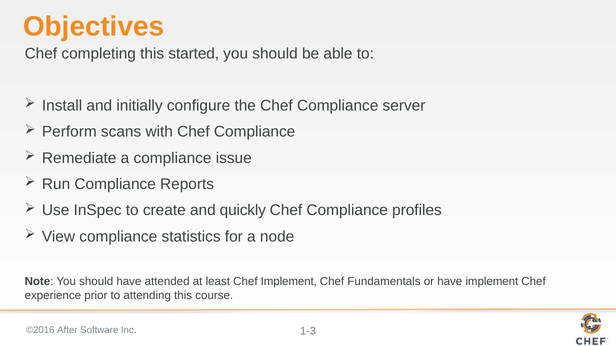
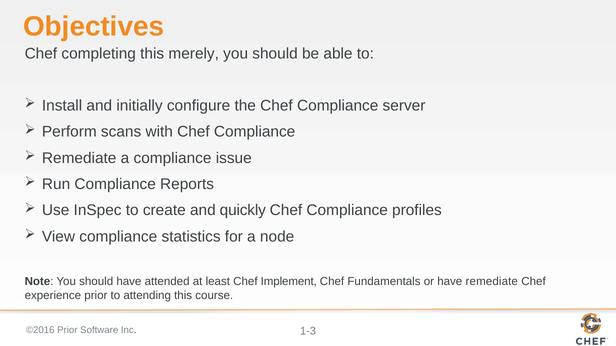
started: started -> merely
have implement: implement -> remediate
After at (67, 330): After -> Prior
